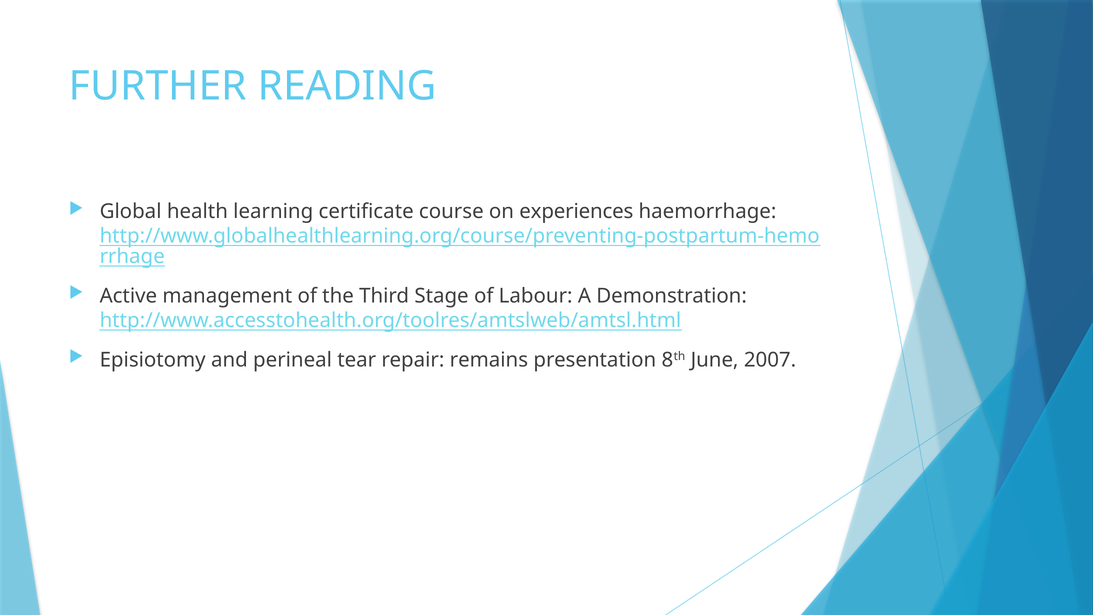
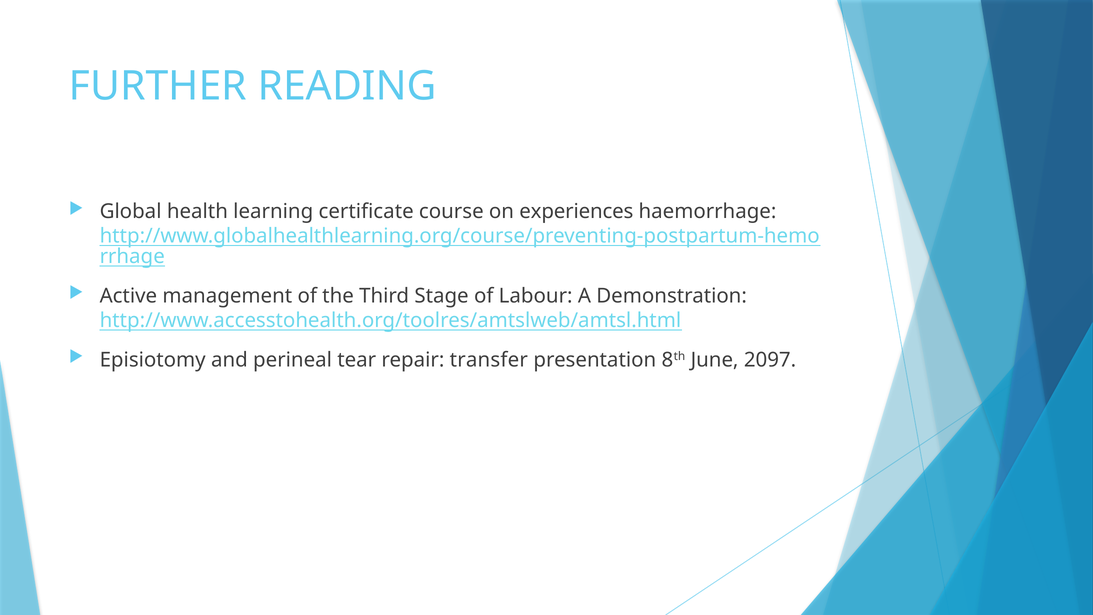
remains: remains -> transfer
2007: 2007 -> 2097
